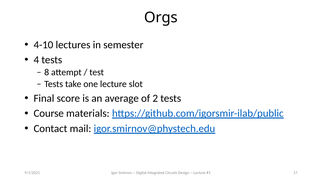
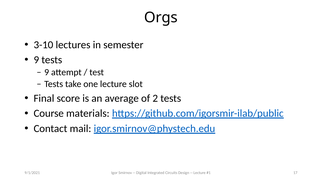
4-10: 4-10 -> 3-10
4 at (36, 60): 4 -> 9
8 at (47, 72): 8 -> 9
